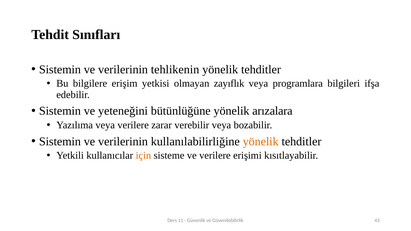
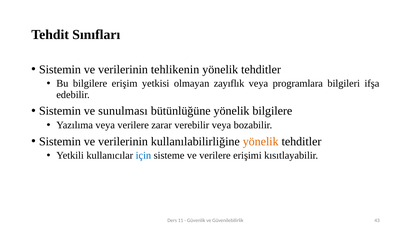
yeteneğini: yeteneğini -> sunulması
yönelik arızalara: arızalara -> bilgilere
için colour: orange -> blue
